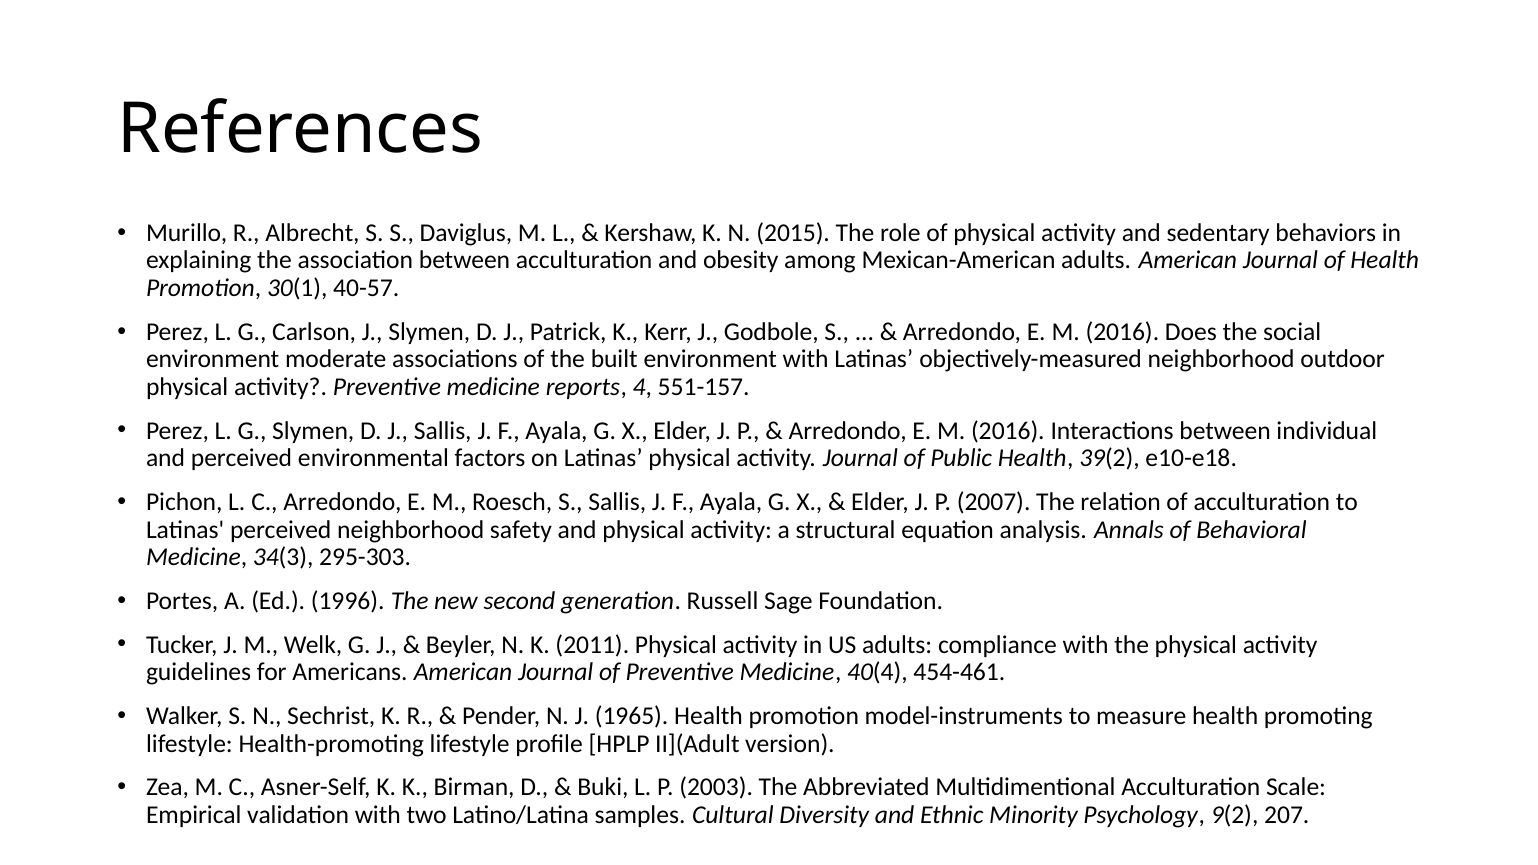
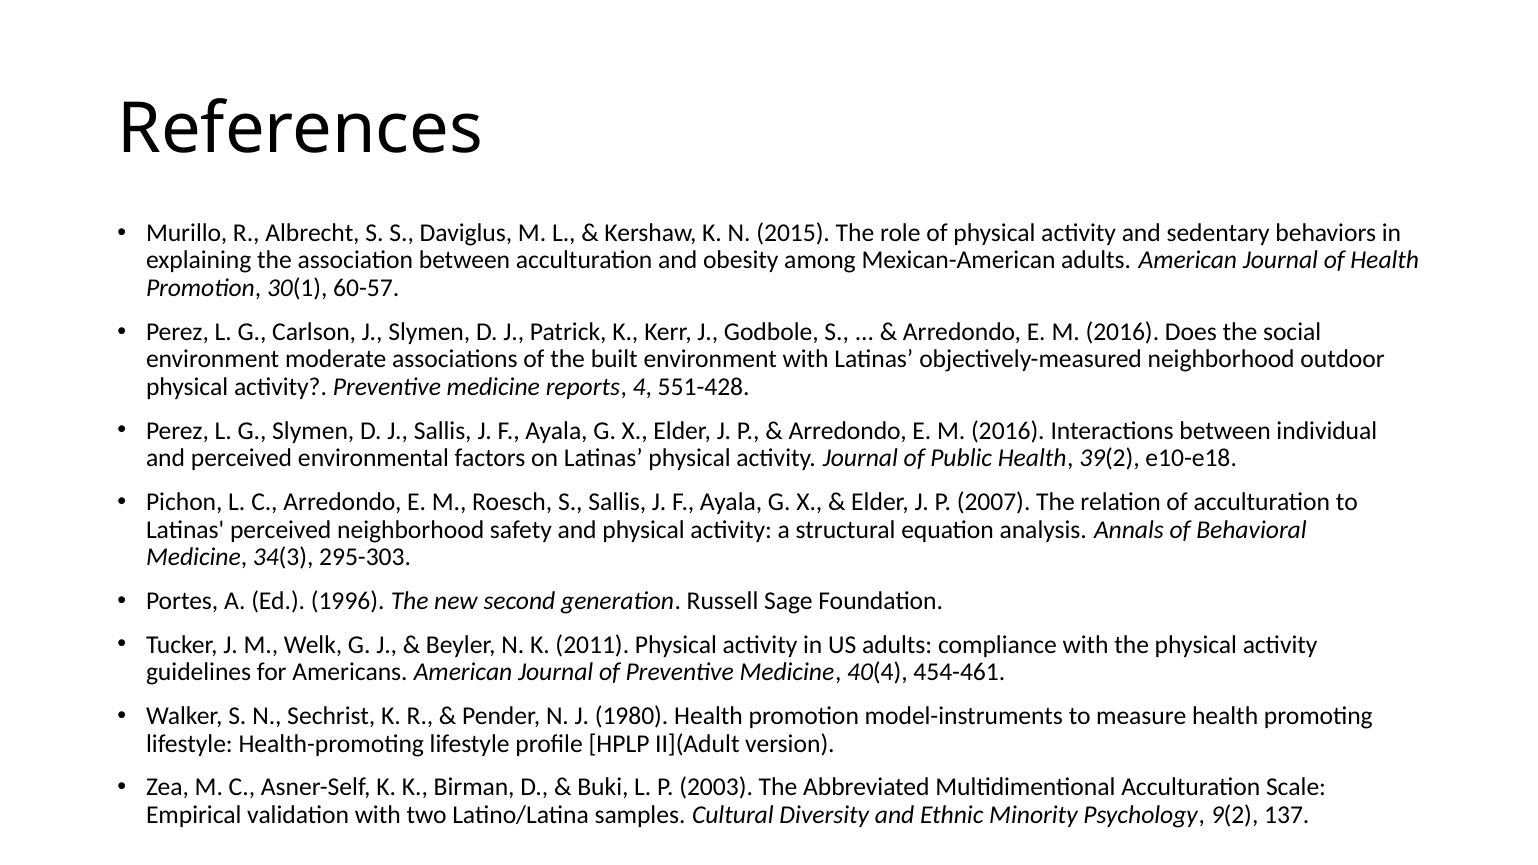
40-57: 40-57 -> 60-57
551-157: 551-157 -> 551-428
1965: 1965 -> 1980
207: 207 -> 137
